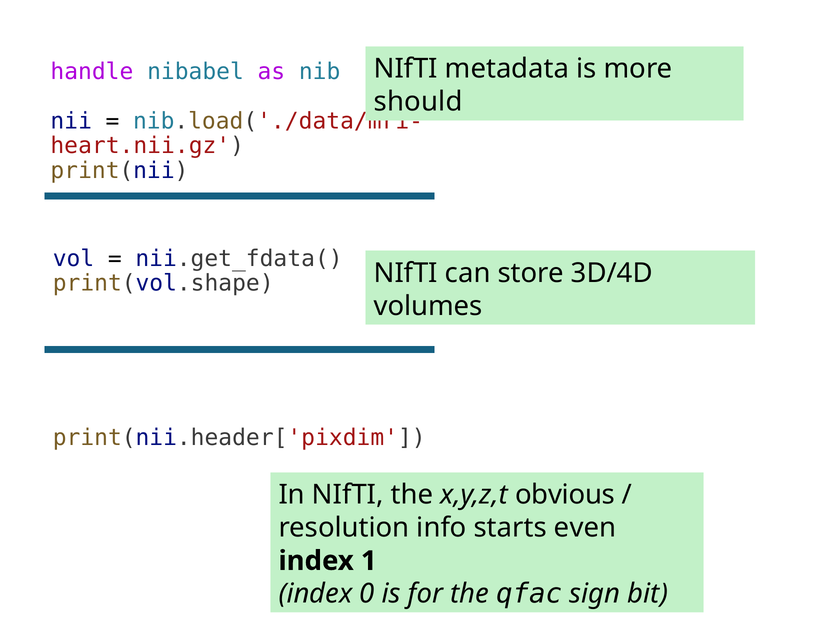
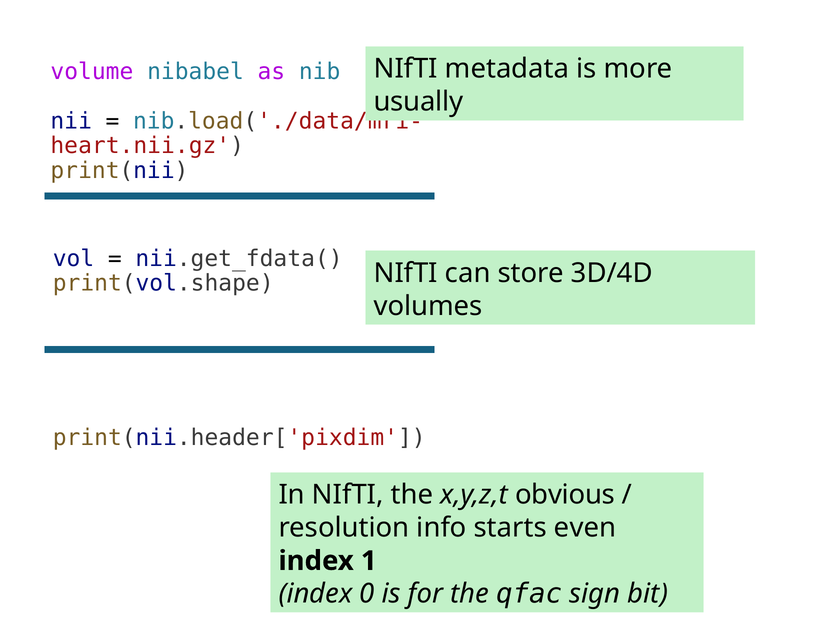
handle: handle -> volume
should: should -> usually
